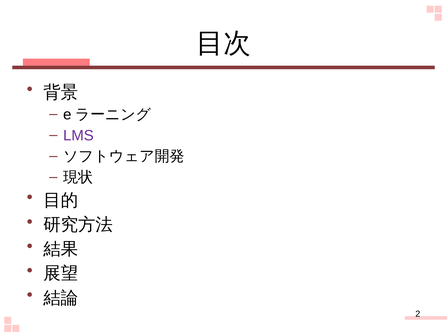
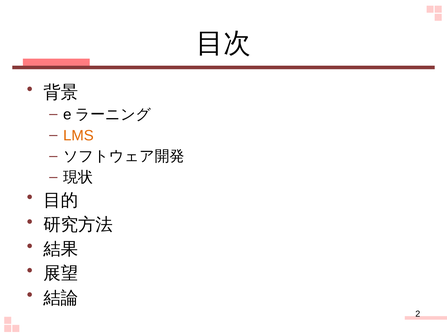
LMS colour: purple -> orange
